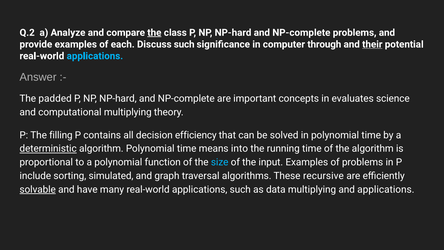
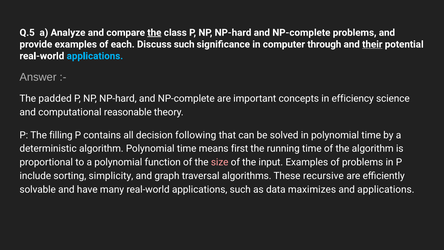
Q.2: Q.2 -> Q.5
evaluates: evaluates -> efficiency
computational multiplying: multiplying -> reasonable
efficiency: efficiency -> following
deterministic underline: present -> none
into: into -> first
size colour: light blue -> pink
simulated: simulated -> simplicity
solvable underline: present -> none
data multiplying: multiplying -> maximizes
